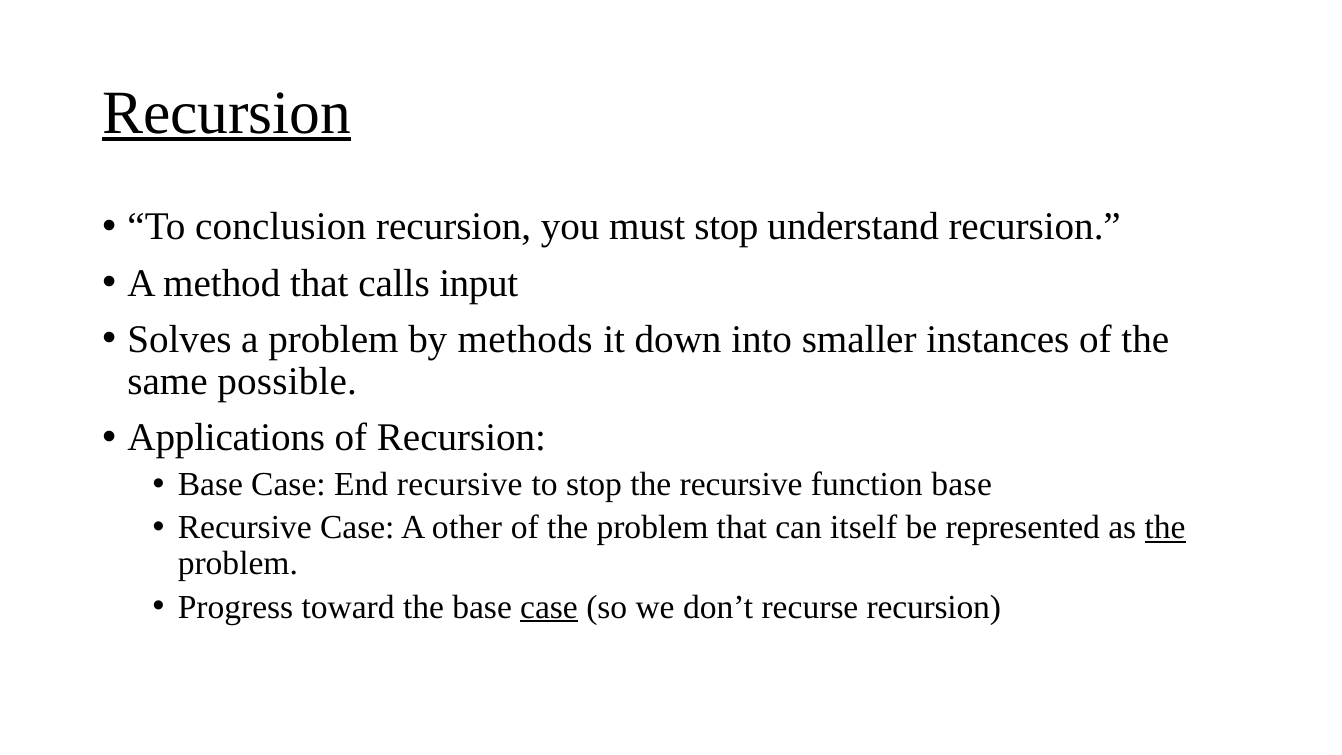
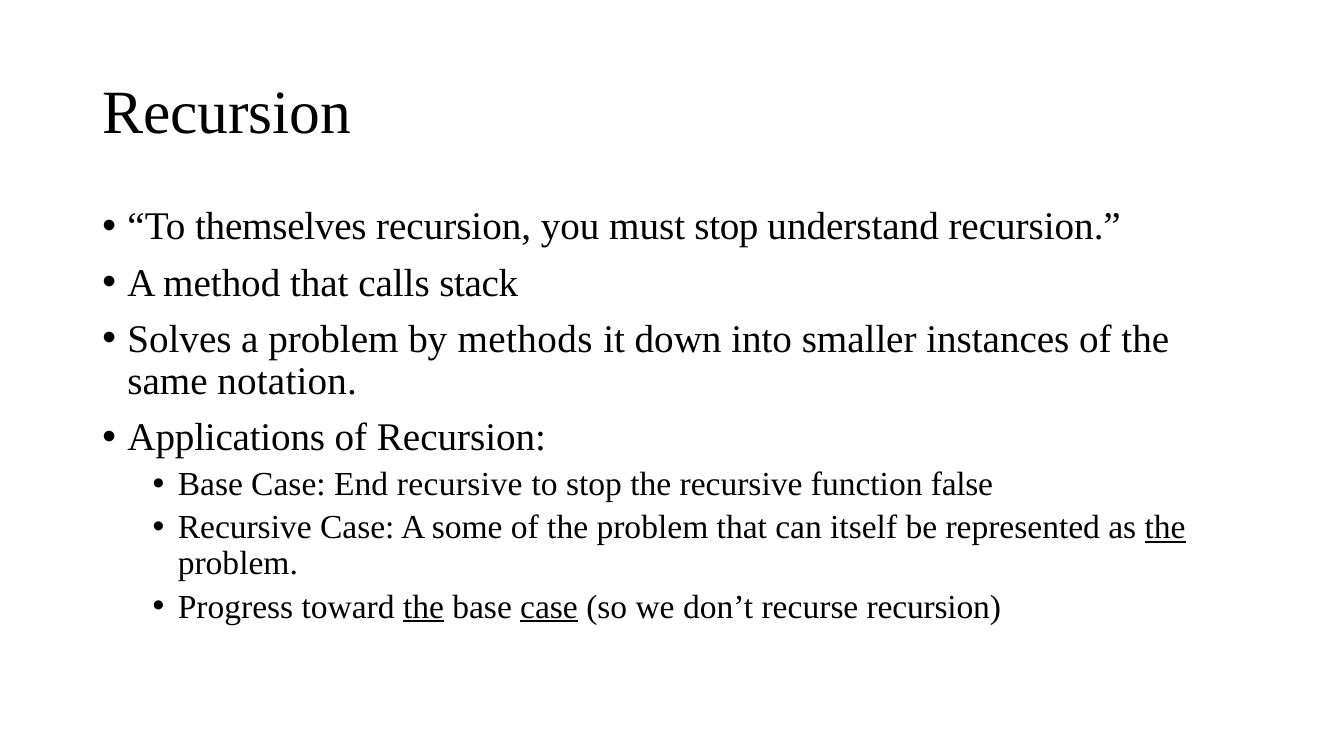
Recursion at (227, 113) underline: present -> none
conclusion: conclusion -> themselves
input: input -> stack
possible: possible -> notation
function base: base -> false
other: other -> some
the at (424, 607) underline: none -> present
